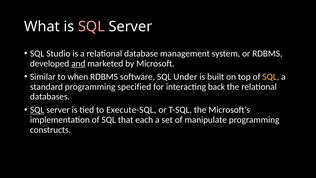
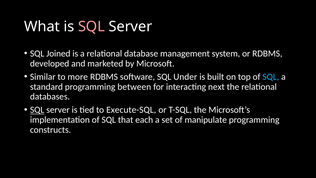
Studio: Studio -> Joined
and underline: present -> none
when: when -> more
SQL at (271, 77) colour: yellow -> light blue
specified: specified -> between
back: back -> next
